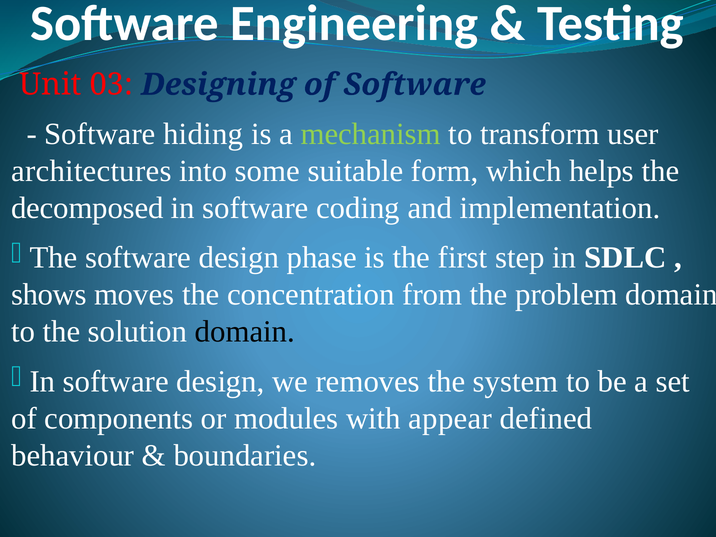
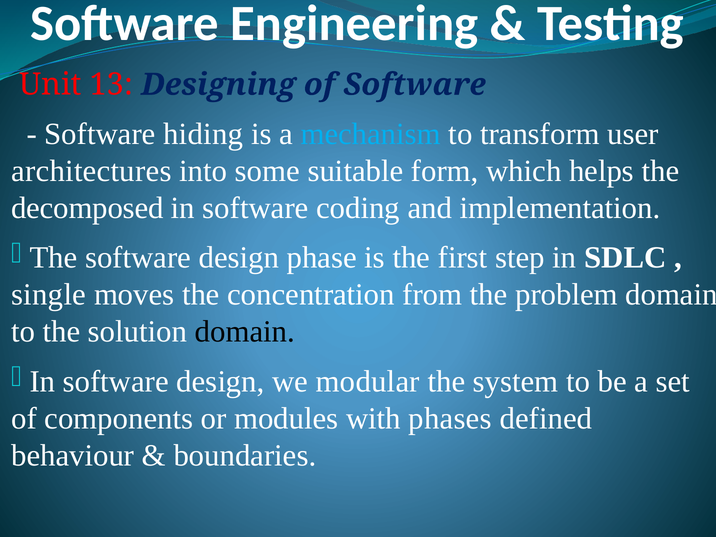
03: 03 -> 13
mechanism colour: light green -> light blue
shows: shows -> single
removes: removes -> modular
appear: appear -> phases
